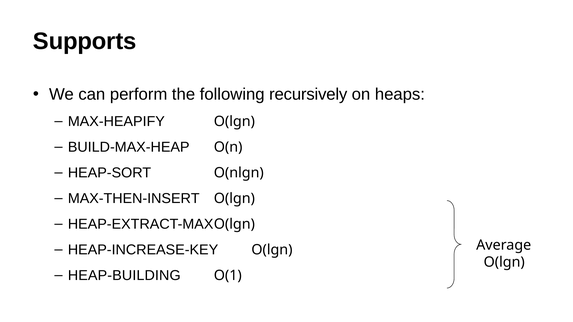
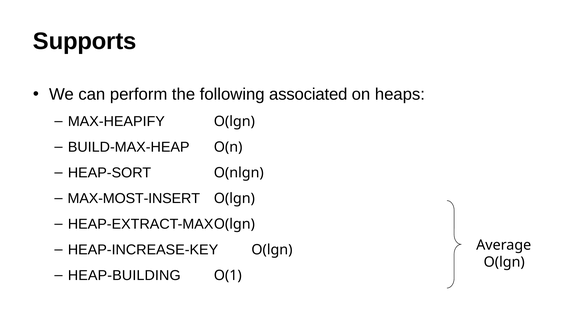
recursively: recursively -> associated
MAX-THEN-INSERT: MAX-THEN-INSERT -> MAX-MOST-INSERT
